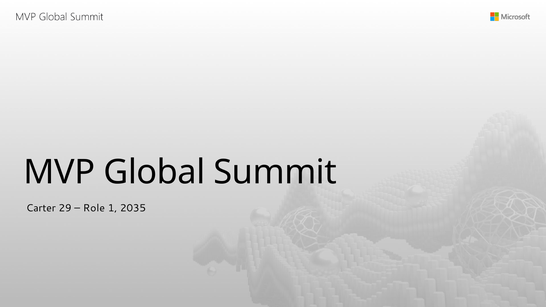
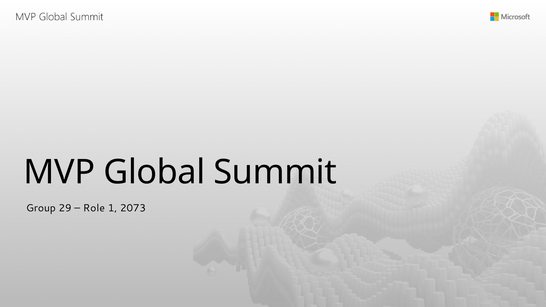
Carter: Carter -> Group
2035: 2035 -> 2073
